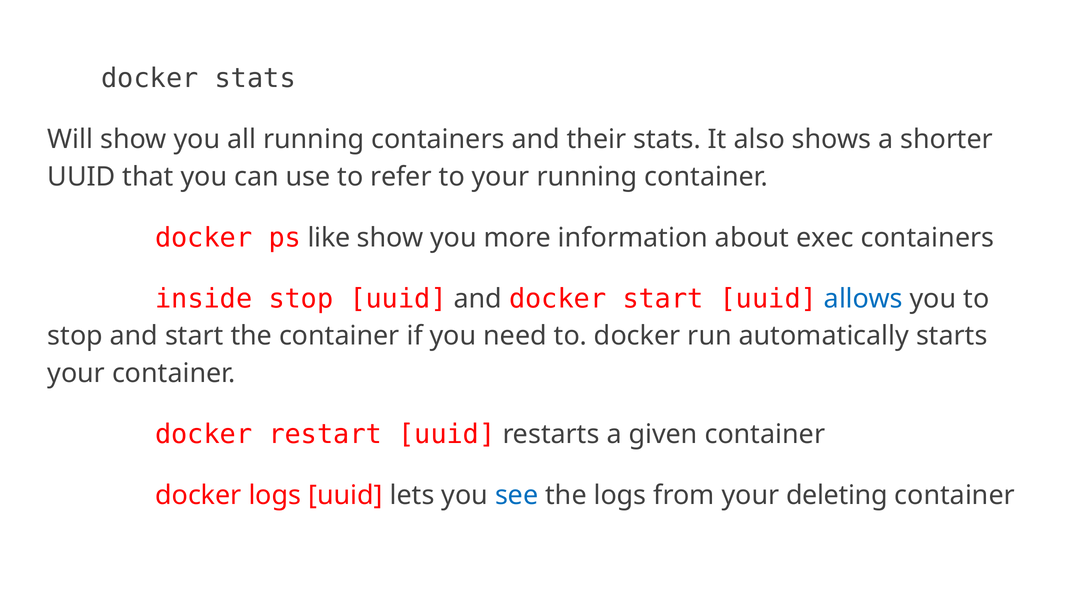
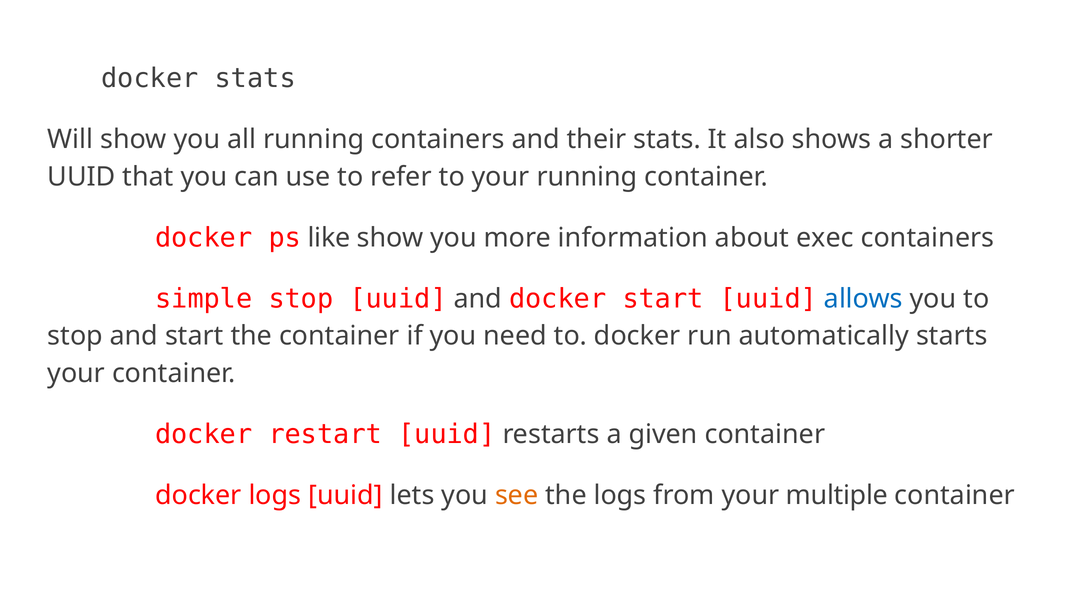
inside: inside -> simple
see colour: blue -> orange
deleting: deleting -> multiple
